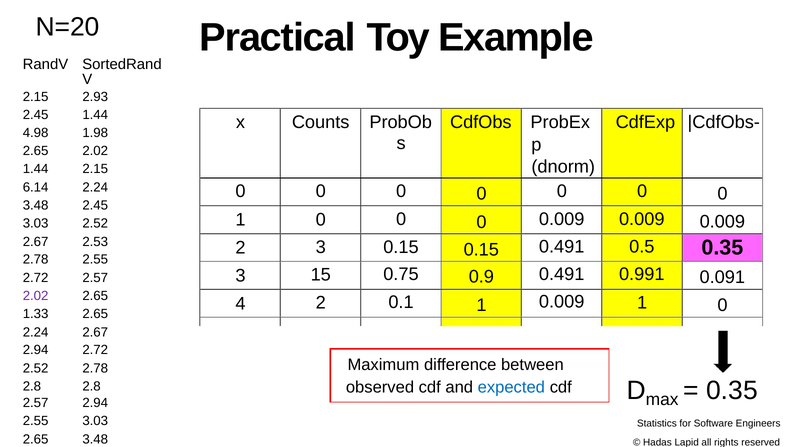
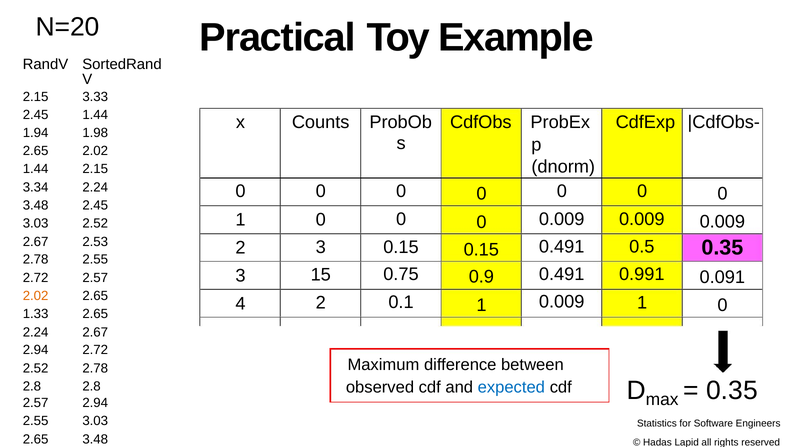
2.93: 2.93 -> 3.33
4.98: 4.98 -> 1.94
6.14: 6.14 -> 3.34
2.02 at (36, 296) colour: purple -> orange
